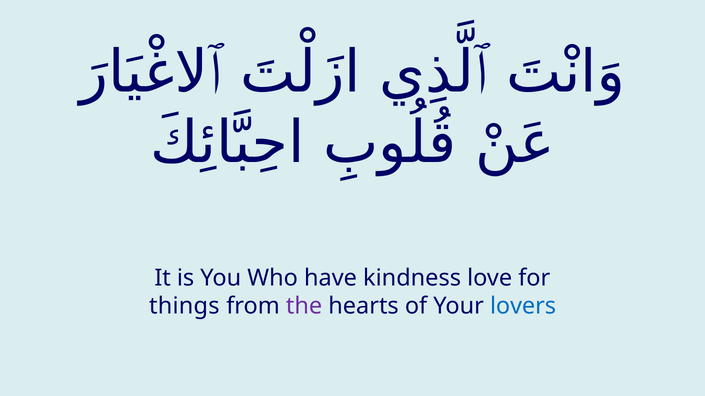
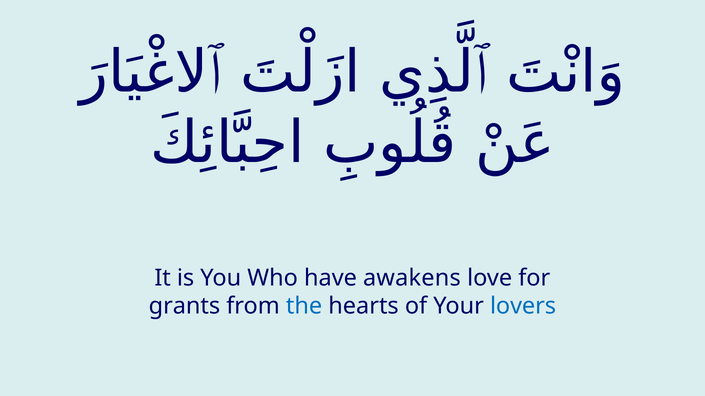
kindness: kindness -> awakens
things: things -> grants
the colour: purple -> blue
